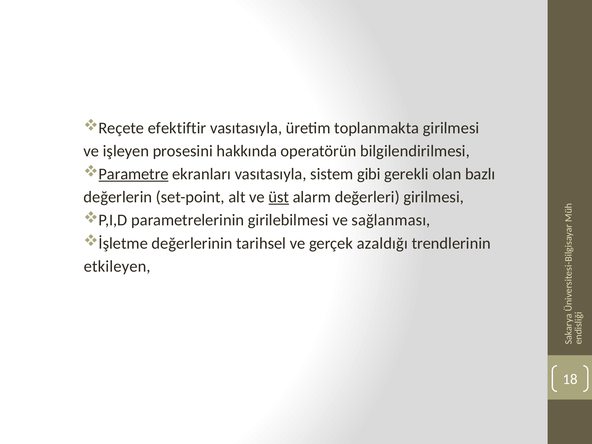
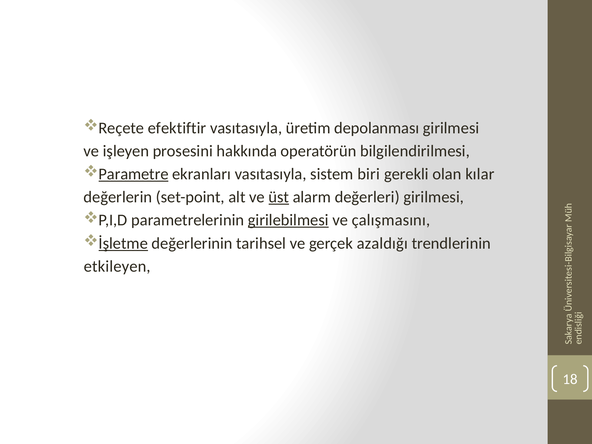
toplanmakta: toplanmakta -> depolanması
gibi: gibi -> biri
bazlı: bazlı -> kılar
girilebilmesi underline: none -> present
sağlanması: sağlanması -> çalışmasını
İşletme underline: none -> present
